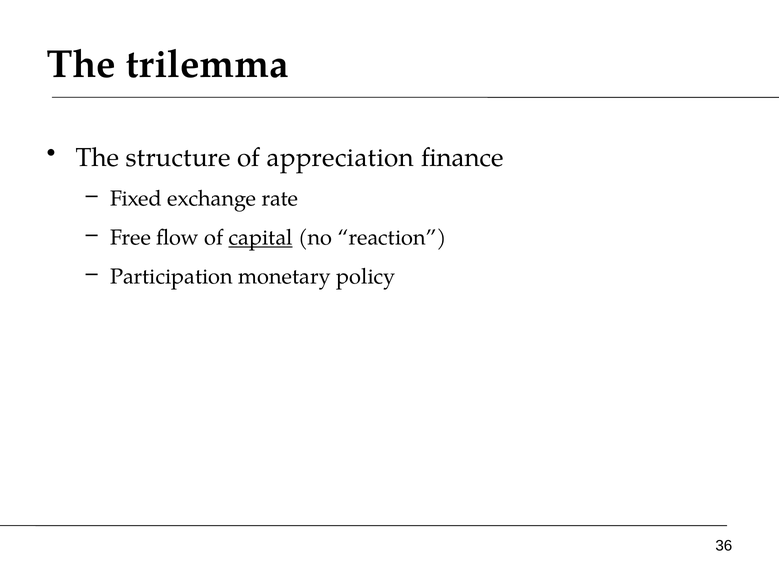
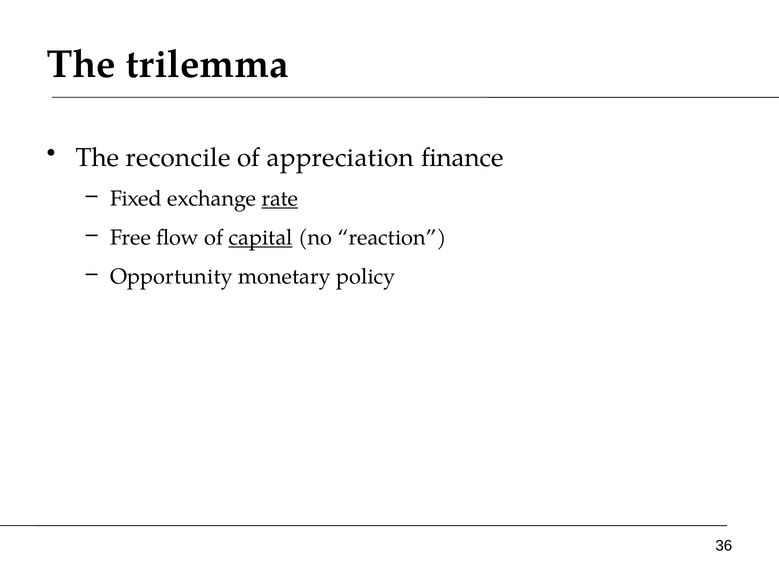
structure: structure -> reconcile
rate underline: none -> present
Participation: Participation -> Opportunity
